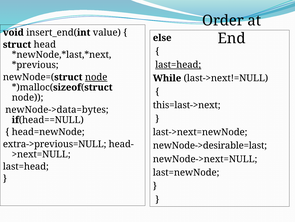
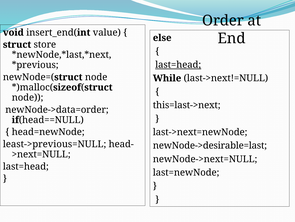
head: head -> store
node at (96, 77) underline: present -> none
newNode->data=bytes: newNode->data=bytes -> newNode->data=order
extra->previous=NULL: extra->previous=NULL -> least->previous=NULL
